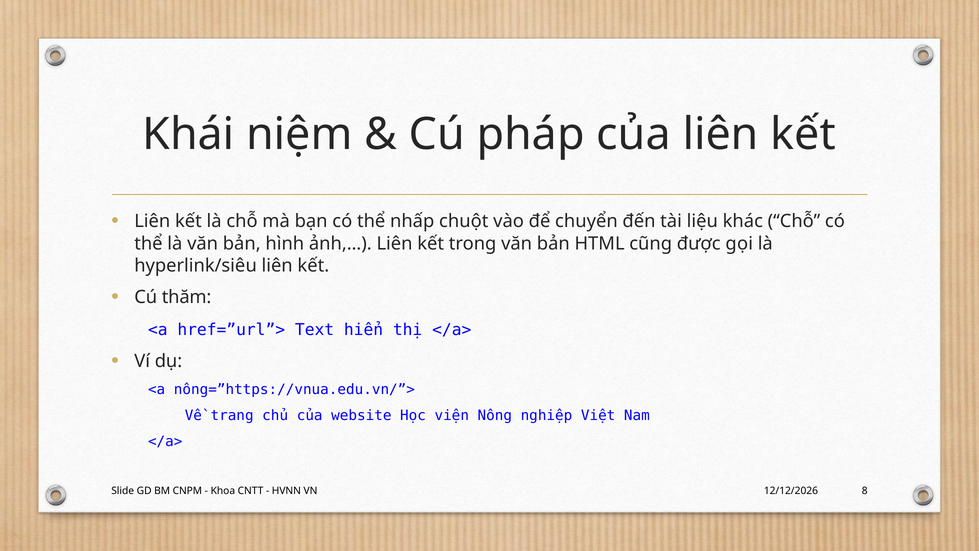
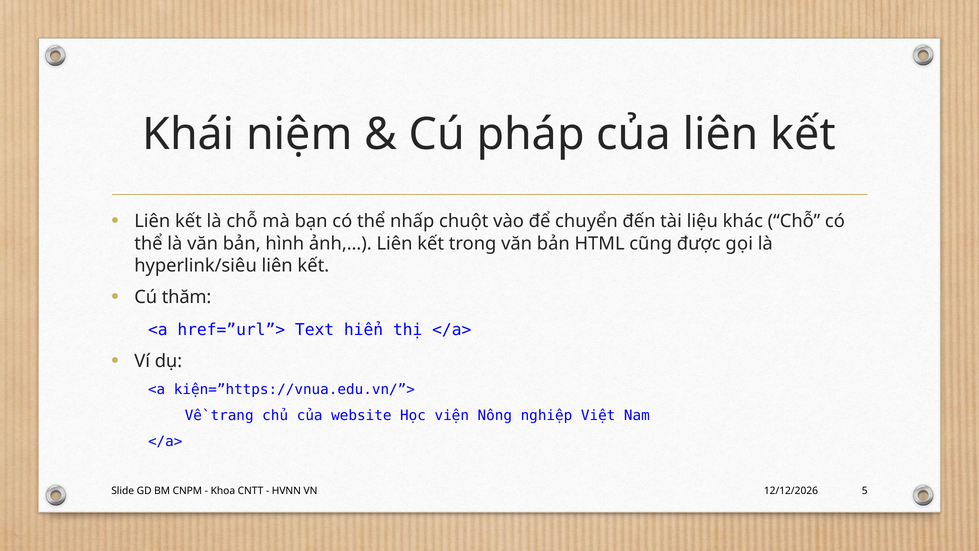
nông=”https://vnua.edu.vn/”>: nông=”https://vnua.edu.vn/”> -> kiện=”https://vnua.edu.vn/”>
8: 8 -> 5
